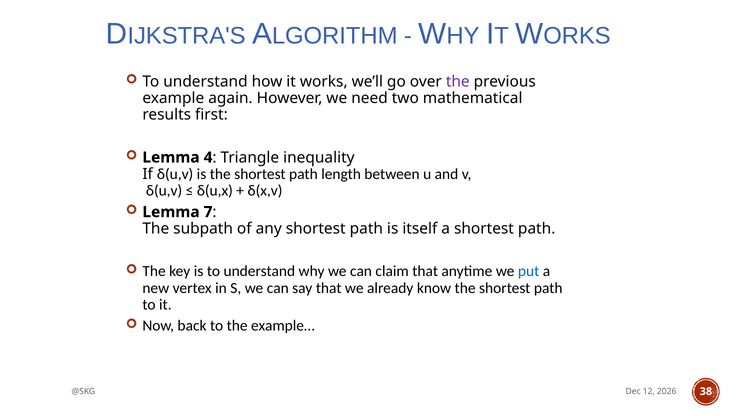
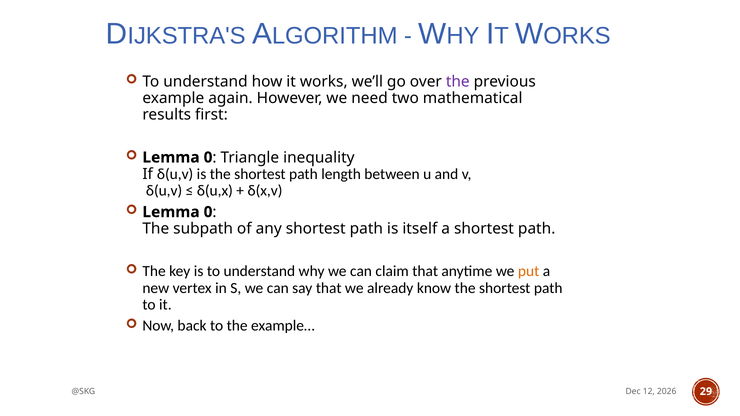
4 at (208, 158): 4 -> 0
7 at (208, 212): 7 -> 0
put colour: blue -> orange
38: 38 -> 29
